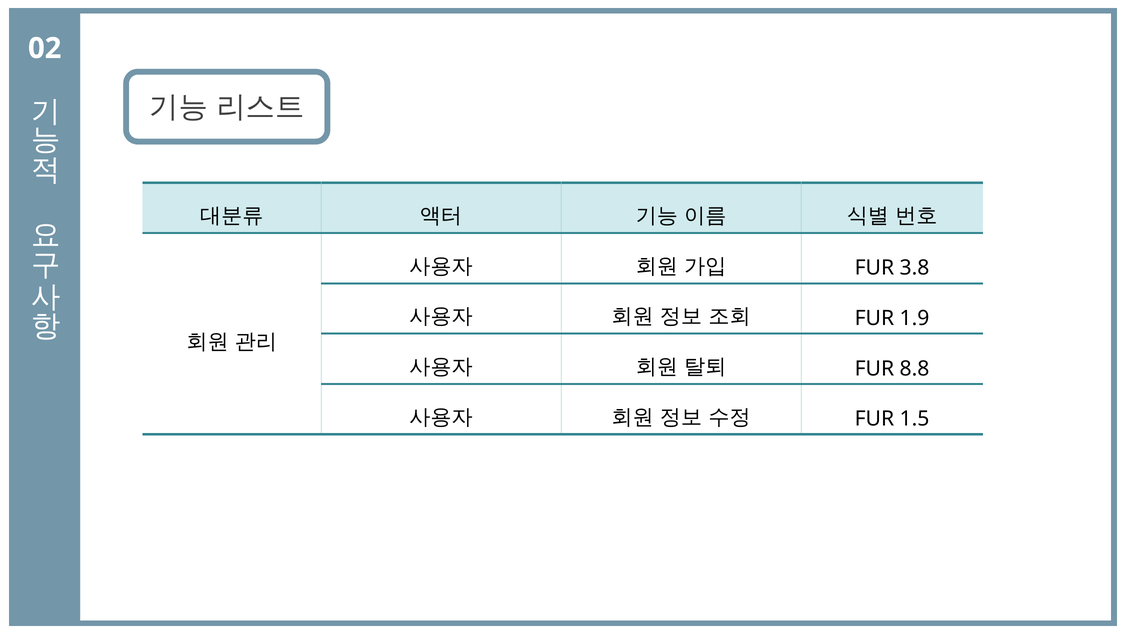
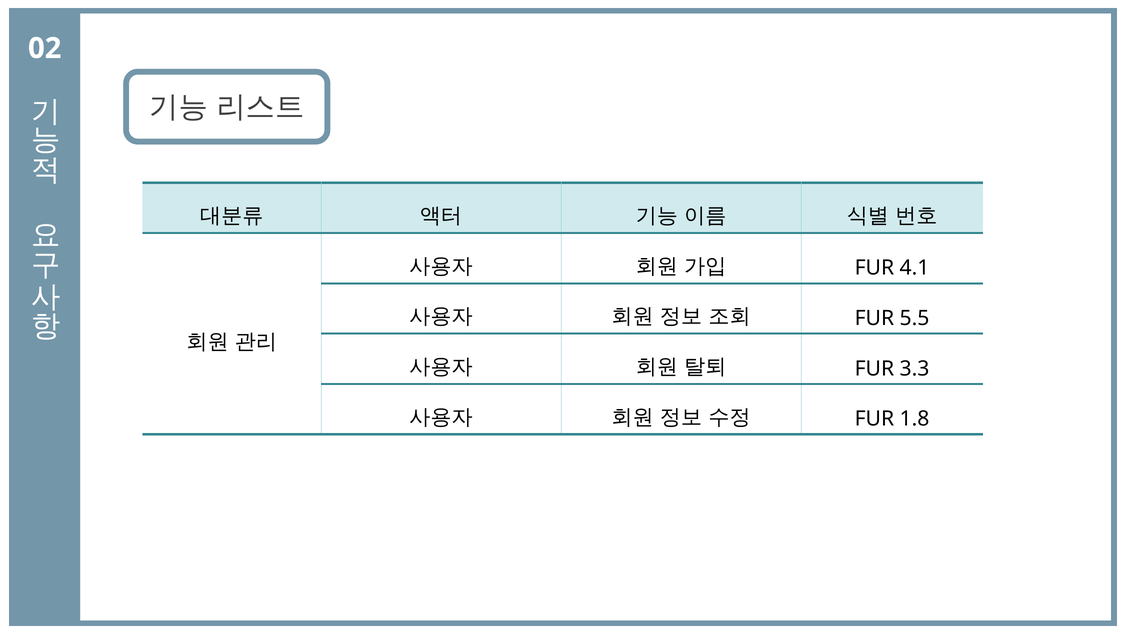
3.8: 3.8 -> 4.1
1.9: 1.9 -> 5.5
8.8: 8.8 -> 3.3
1.5: 1.5 -> 1.8
